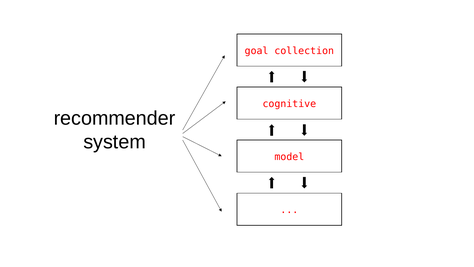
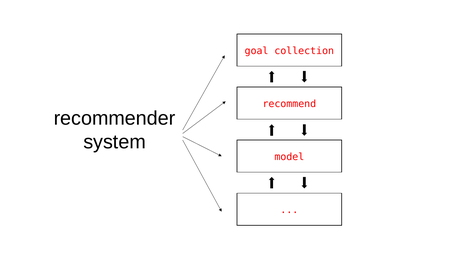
cognitive: cognitive -> recommend
